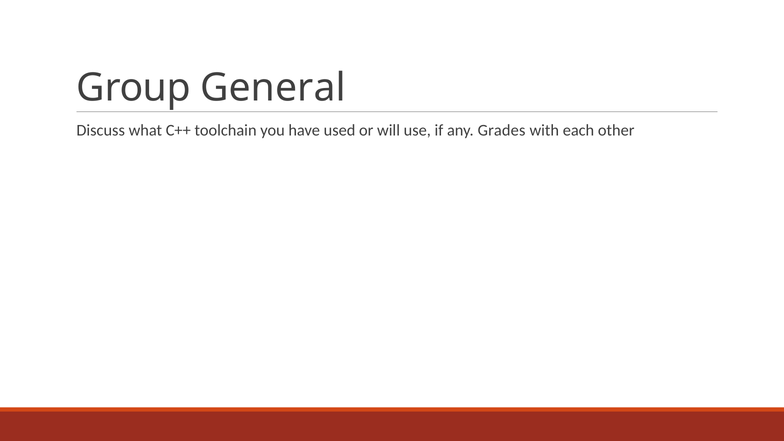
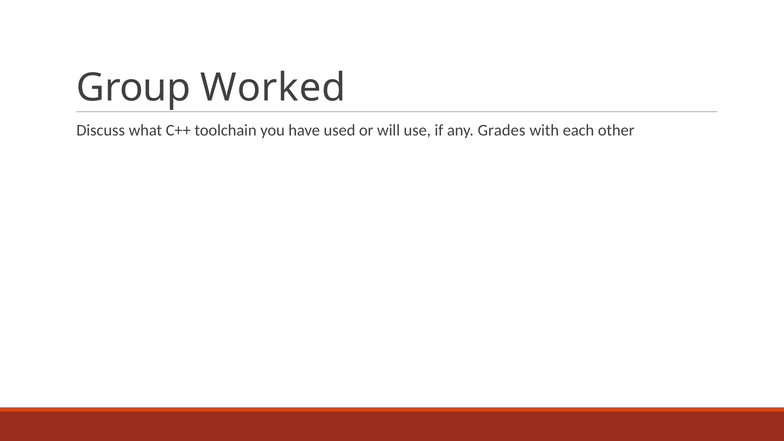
General: General -> Worked
